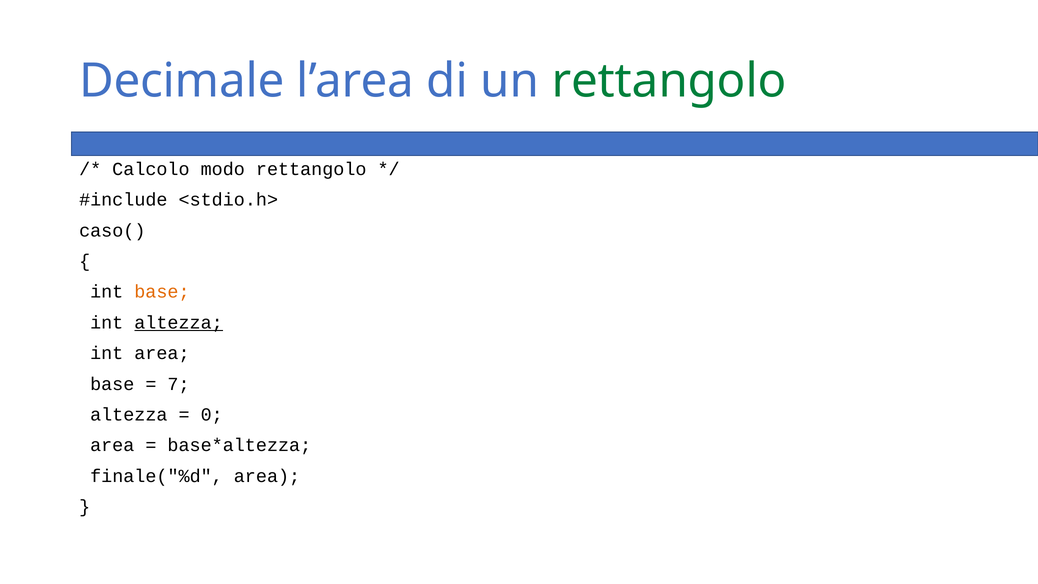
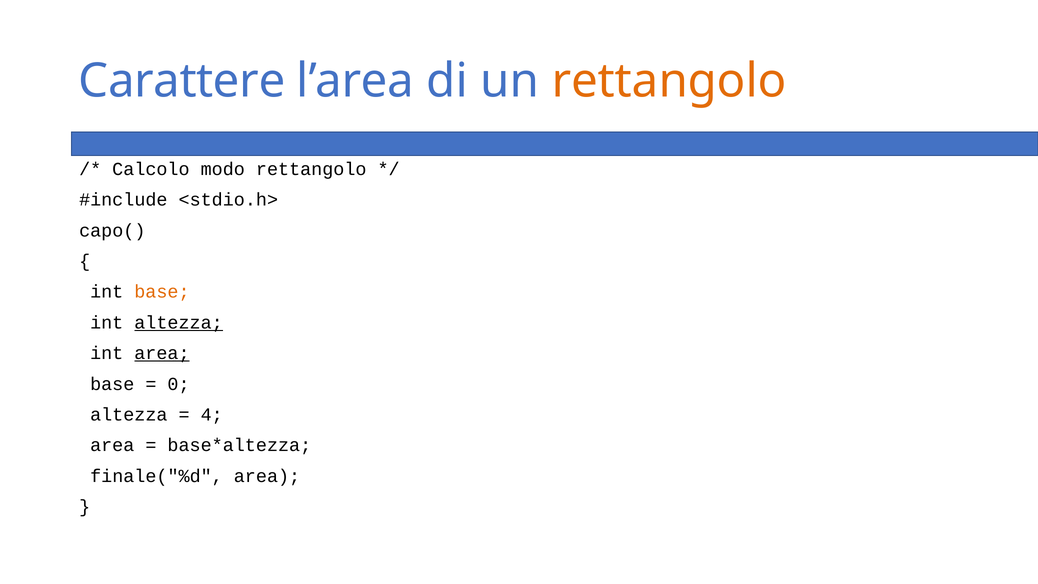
Decimale: Decimale -> Carattere
rettangolo at (669, 81) colour: green -> orange
caso(: caso( -> capo(
area at (162, 353) underline: none -> present
7: 7 -> 0
0: 0 -> 4
